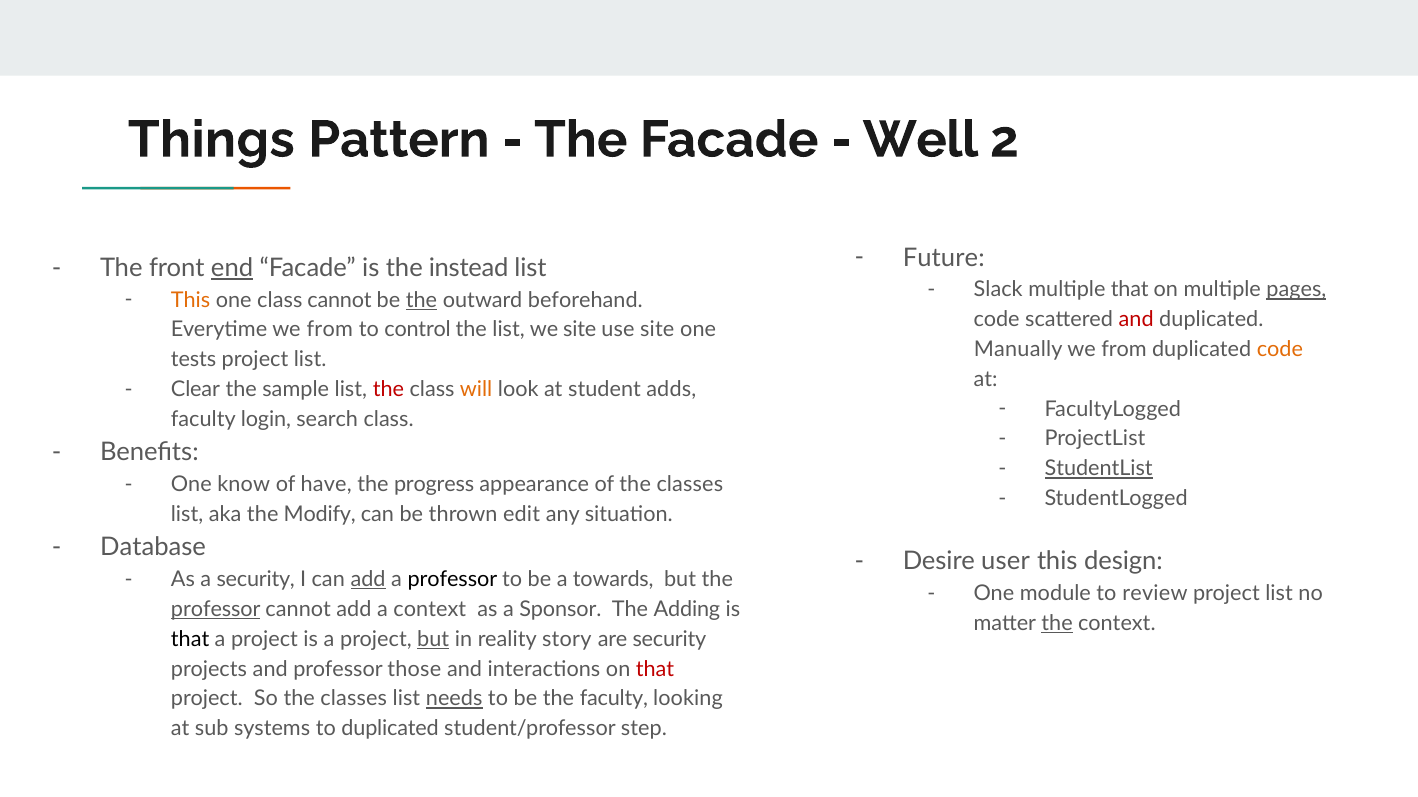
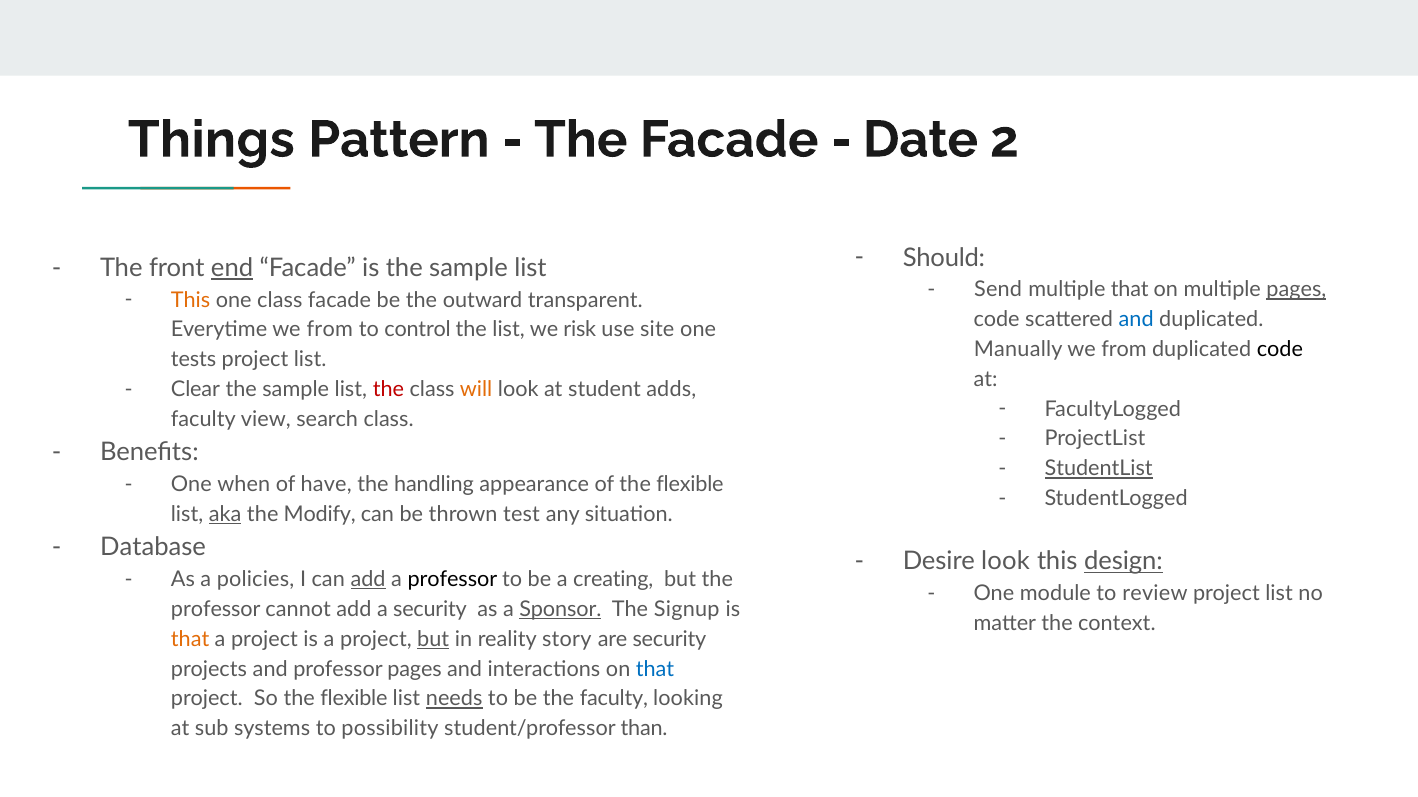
Well: Well -> Date
Future: Future -> Should
is the instead: instead -> sample
Slack: Slack -> Send
class cannot: cannot -> facade
the at (421, 300) underline: present -> none
beforehand: beforehand -> transparent
and at (1136, 320) colour: red -> blue
we site: site -> risk
code at (1280, 350) colour: orange -> black
login: login -> view
know: know -> when
progress: progress -> handling
of the classes: classes -> flexible
aka underline: none -> present
edit: edit -> test
Desire user: user -> look
design underline: none -> present
a security: security -> policies
towards: towards -> creating
professor at (216, 610) underline: present -> none
a context: context -> security
Sponsor underline: none -> present
Adding: Adding -> Signup
the at (1057, 624) underline: present -> none
that at (190, 640) colour: black -> orange
professor those: those -> pages
that at (655, 670) colour: red -> blue
So the classes: classes -> flexible
to duplicated: duplicated -> possibility
step: step -> than
